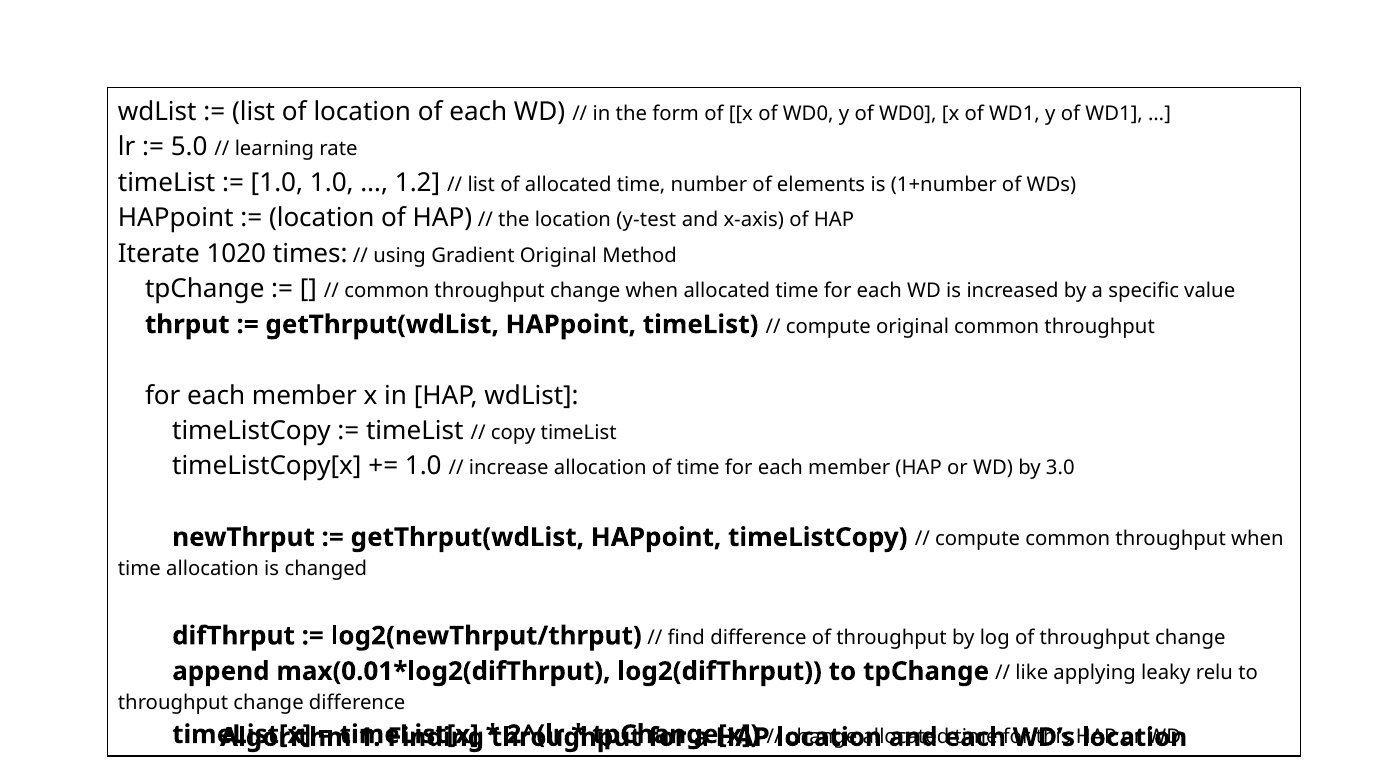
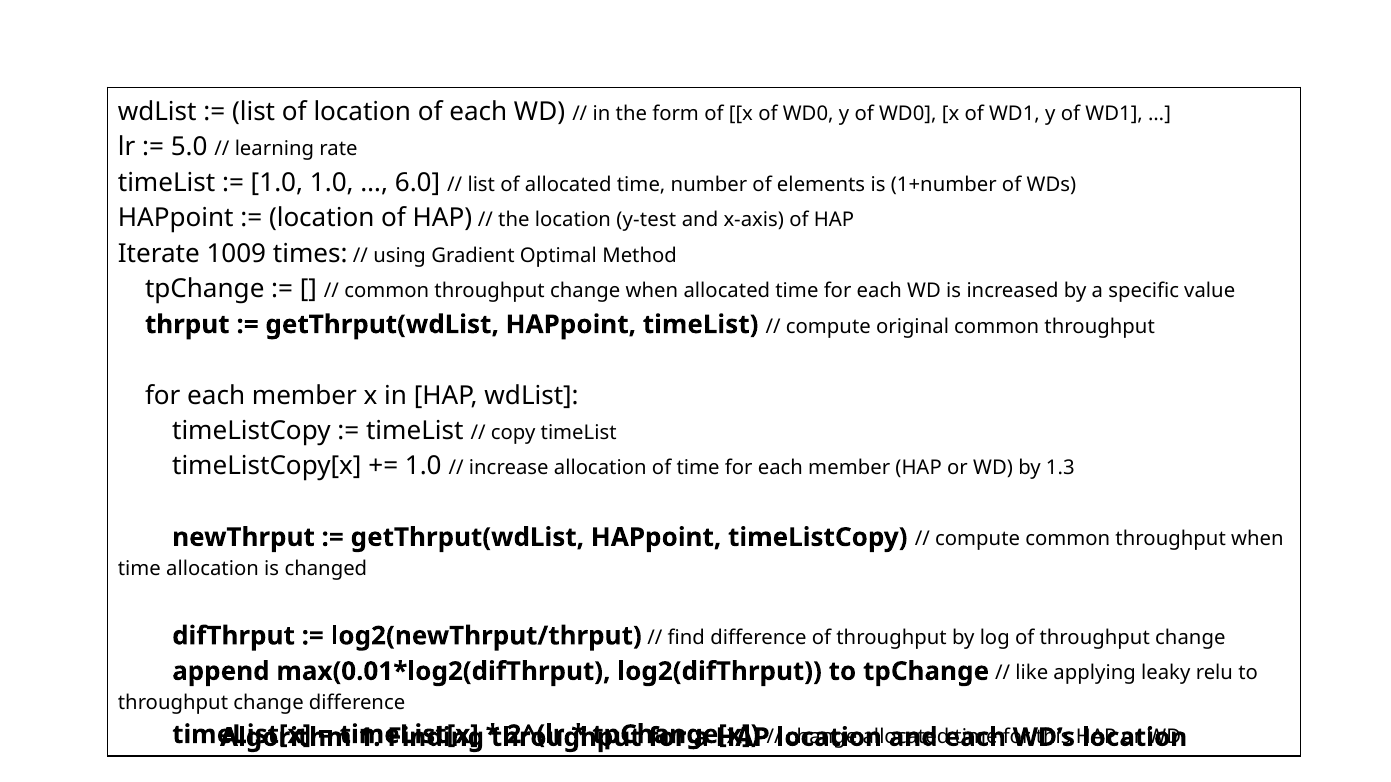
1.2: 1.2 -> 6.0
1020: 1020 -> 1009
Gradient Original: Original -> Optimal
3.0: 3.0 -> 1.3
